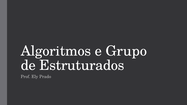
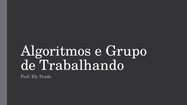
Estruturados: Estruturados -> Trabalhando
